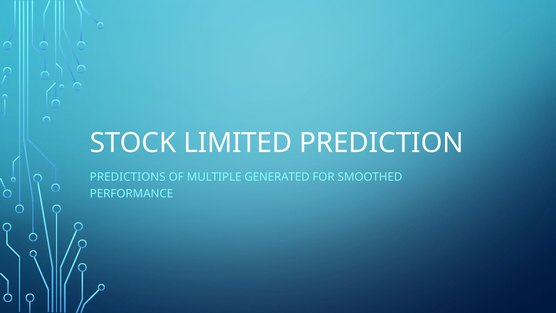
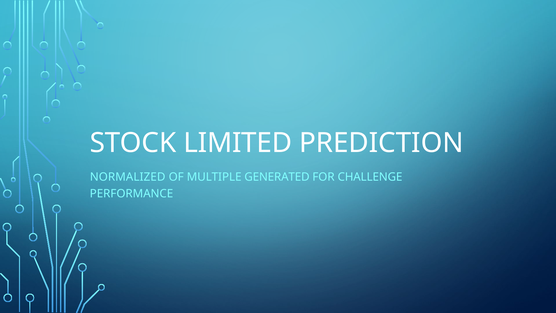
PREDICTIONS: PREDICTIONS -> NORMALIZED
SMOOTHED: SMOOTHED -> CHALLENGE
